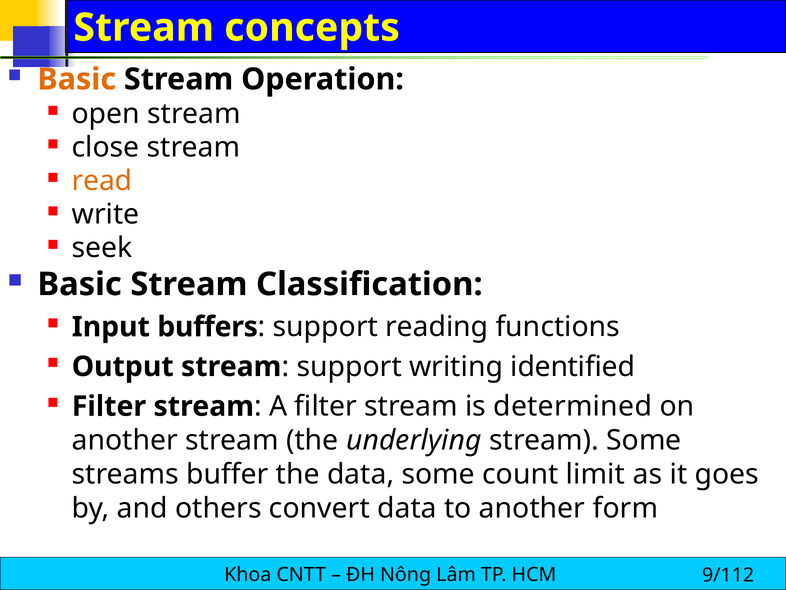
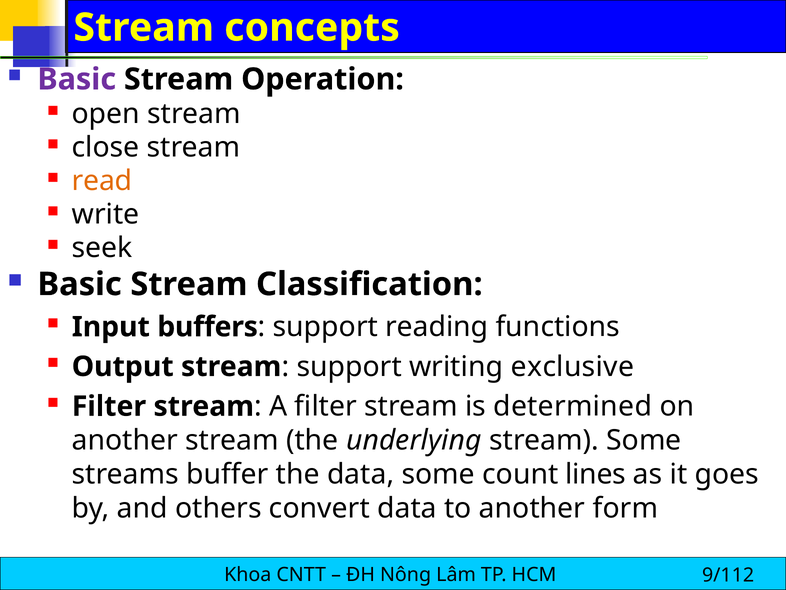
Basic at (77, 79) colour: orange -> purple
identified: identified -> exclusive
limit: limit -> lines
